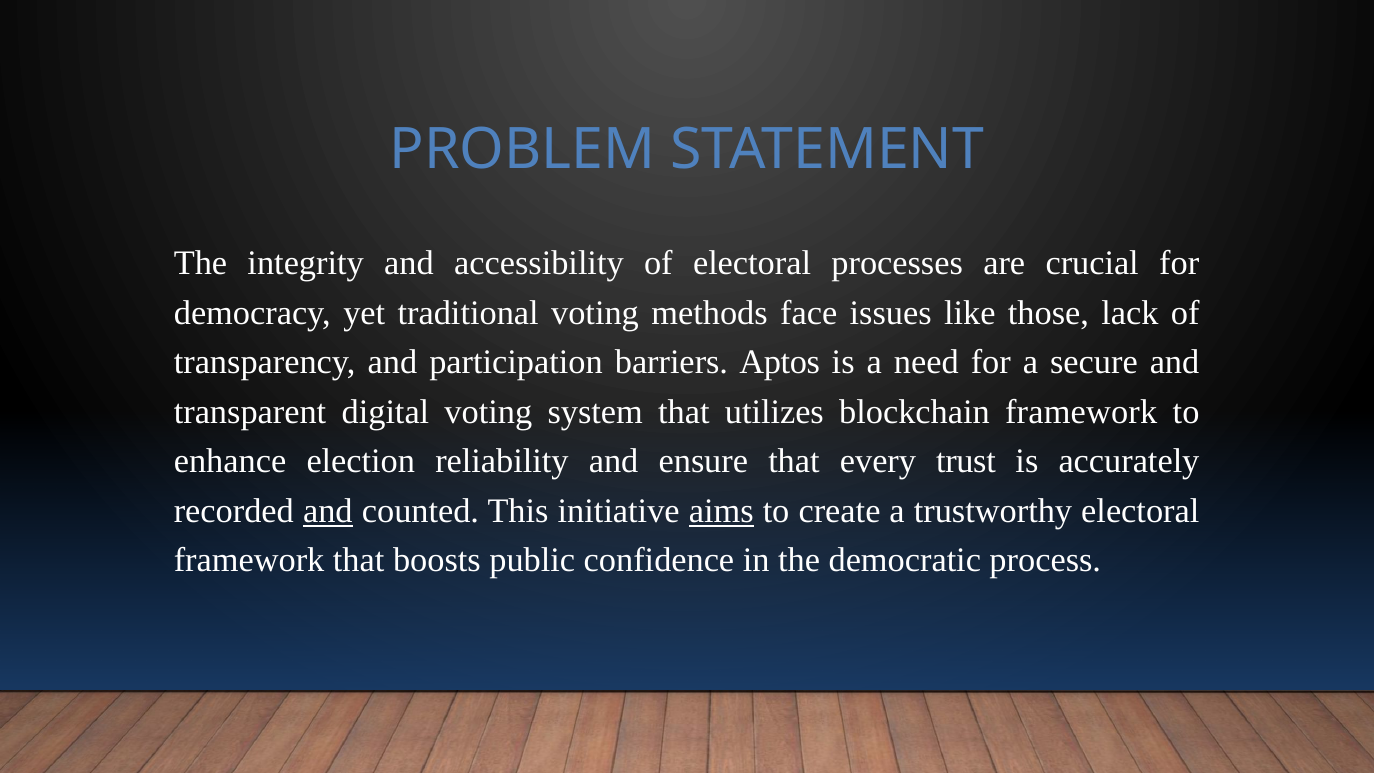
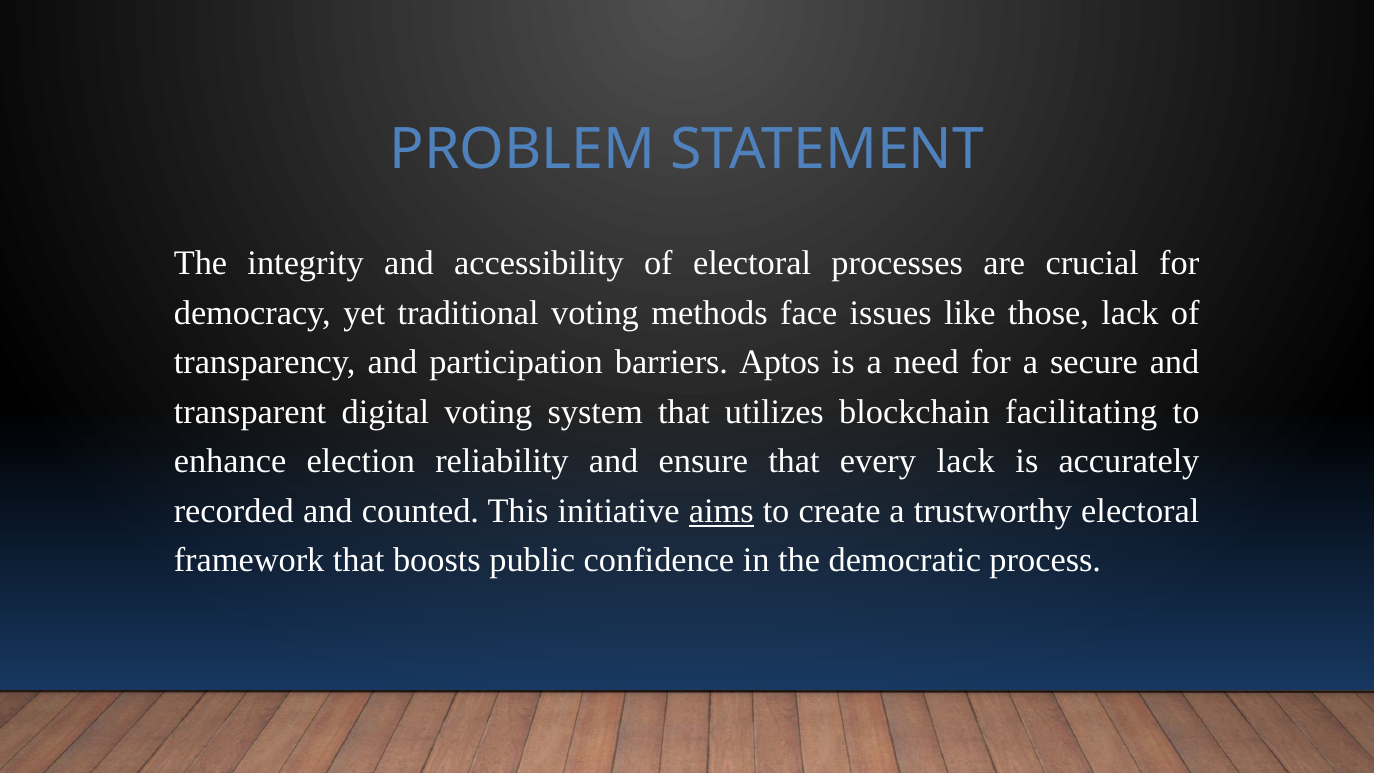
blockchain framework: framework -> facilitating
every trust: trust -> lack
and at (328, 511) underline: present -> none
